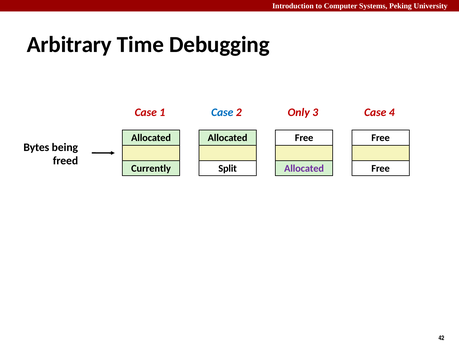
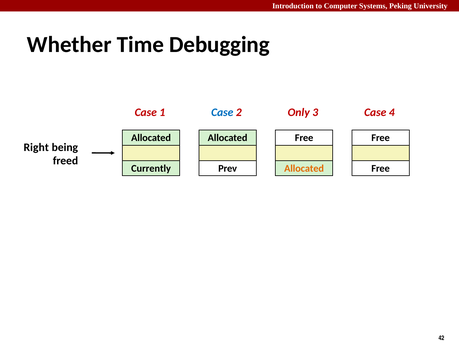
Arbitrary: Arbitrary -> Whether
Bytes: Bytes -> Right
Split: Split -> Prev
Allocated at (304, 169) colour: purple -> orange
